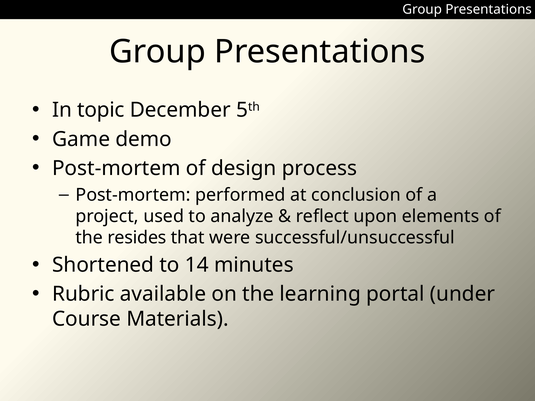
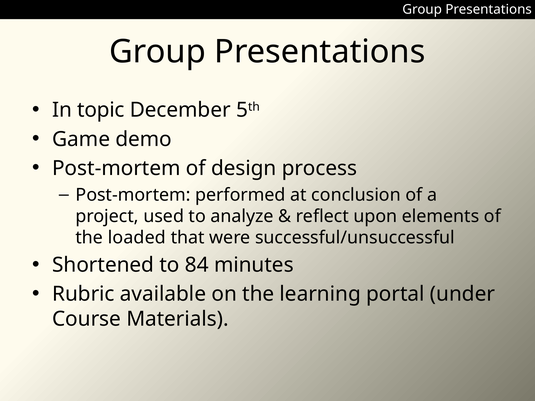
resides: resides -> loaded
14: 14 -> 84
